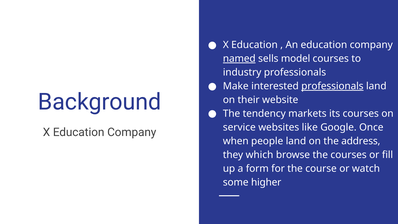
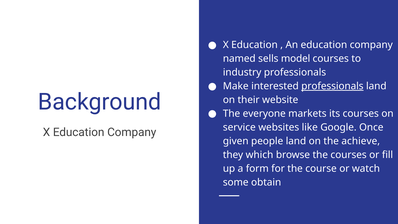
named underline: present -> none
tendency: tendency -> everyone
when: when -> given
address: address -> achieve
higher: higher -> obtain
